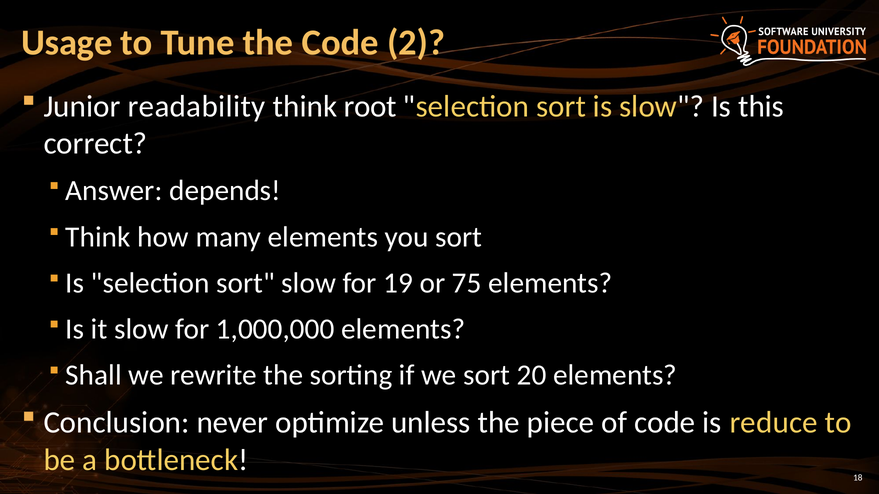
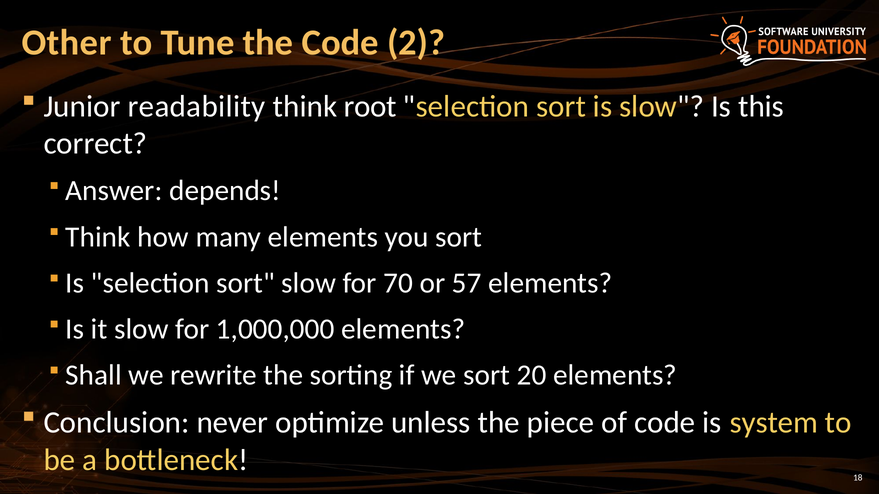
Usage: Usage -> Other
19: 19 -> 70
75: 75 -> 57
reduce: reduce -> system
